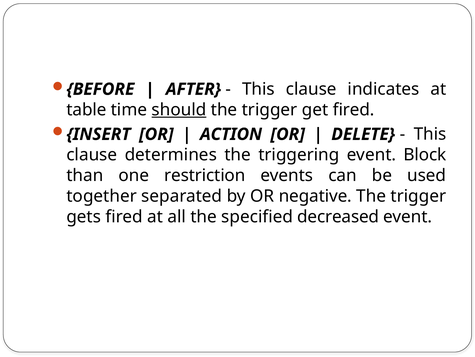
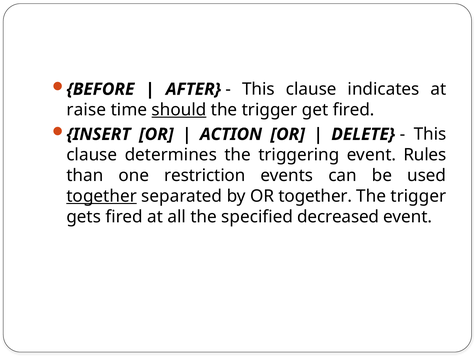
table: table -> raise
Block: Block -> Rules
together at (102, 196) underline: none -> present
OR negative: negative -> together
